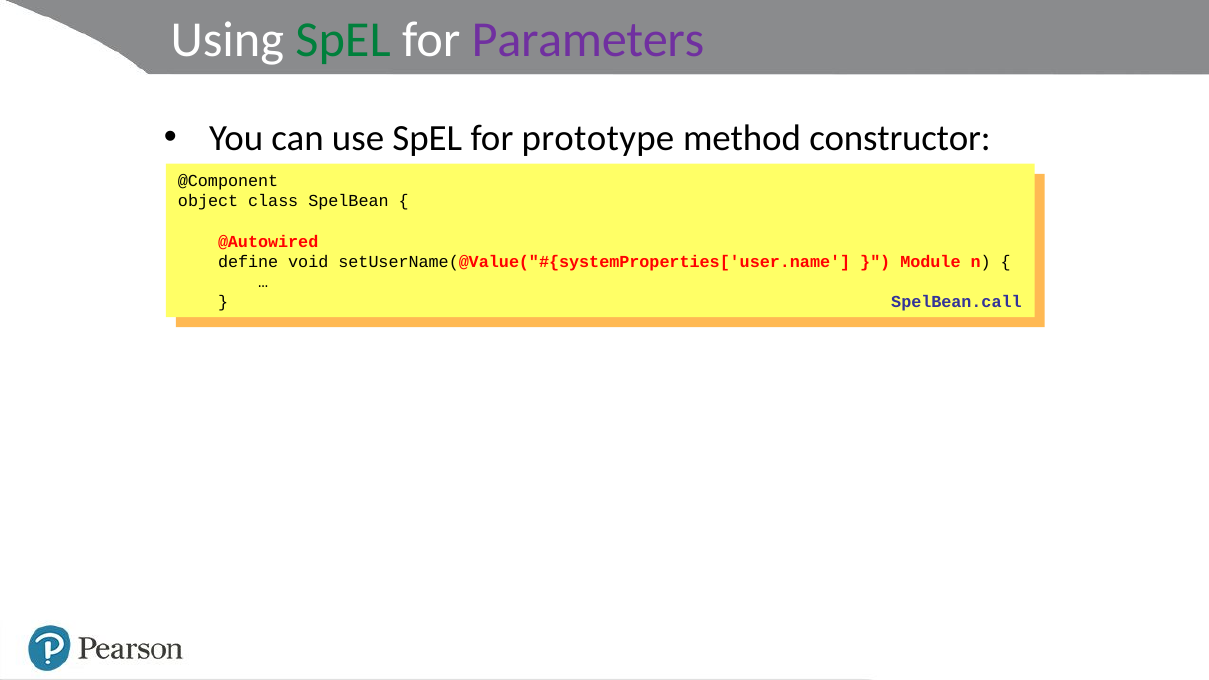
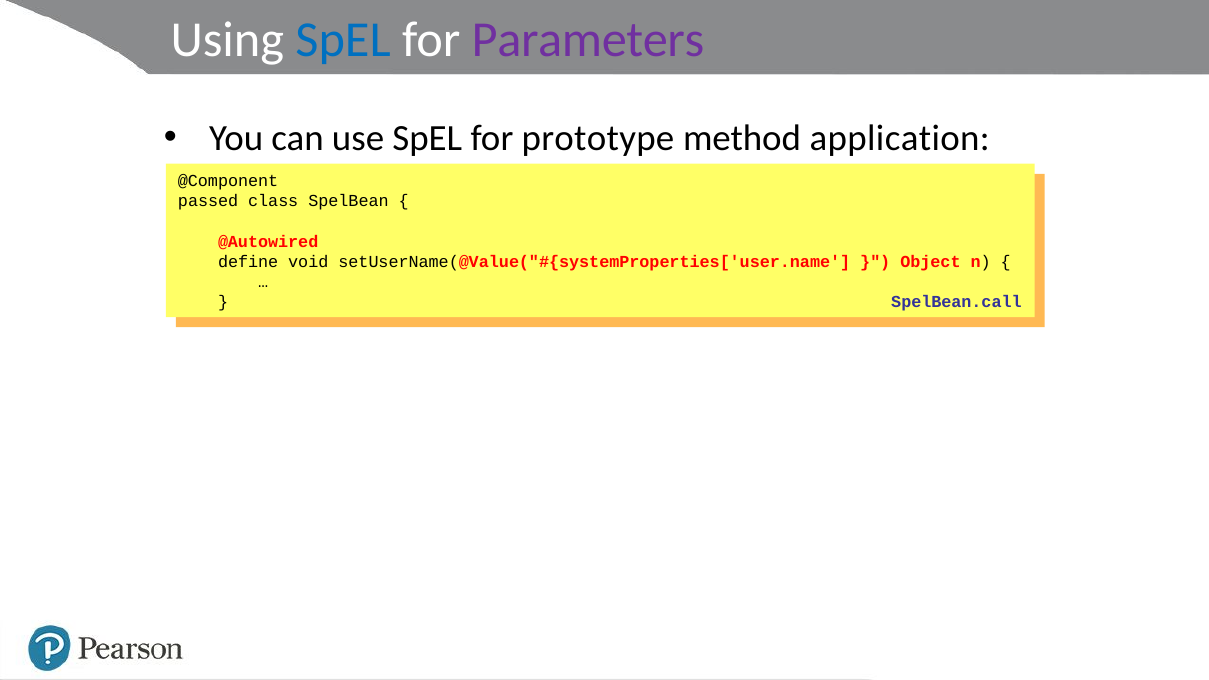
SpEL at (343, 40) colour: green -> blue
constructor: constructor -> application
object: object -> passed
Module: Module -> Object
